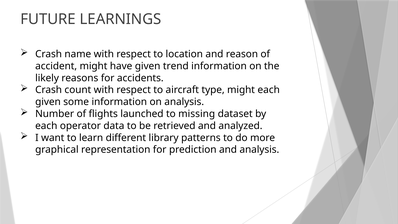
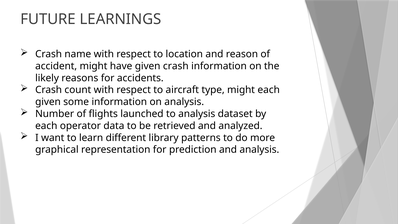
given trend: trend -> crash
to missing: missing -> analysis
